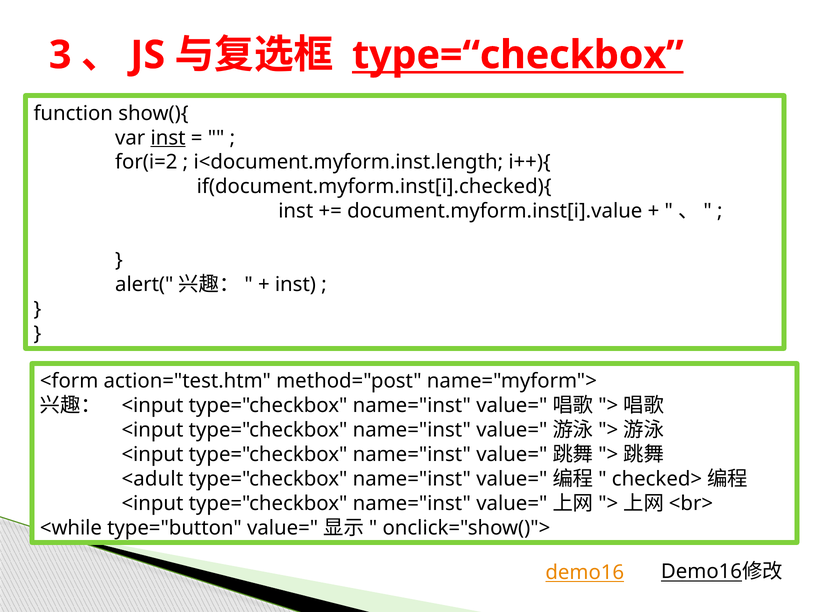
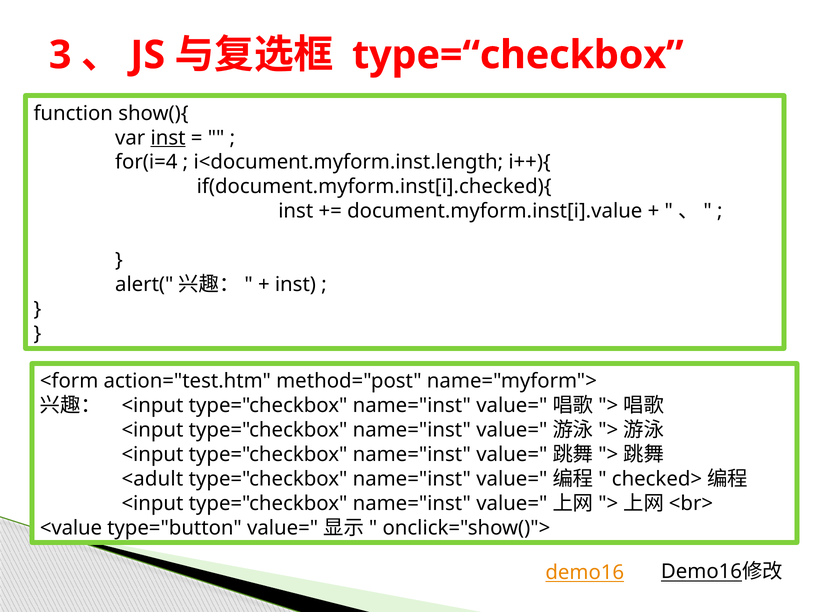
type=“checkbox underline: present -> none
for(i=2: for(i=2 -> for(i=4
<while: <while -> <value
